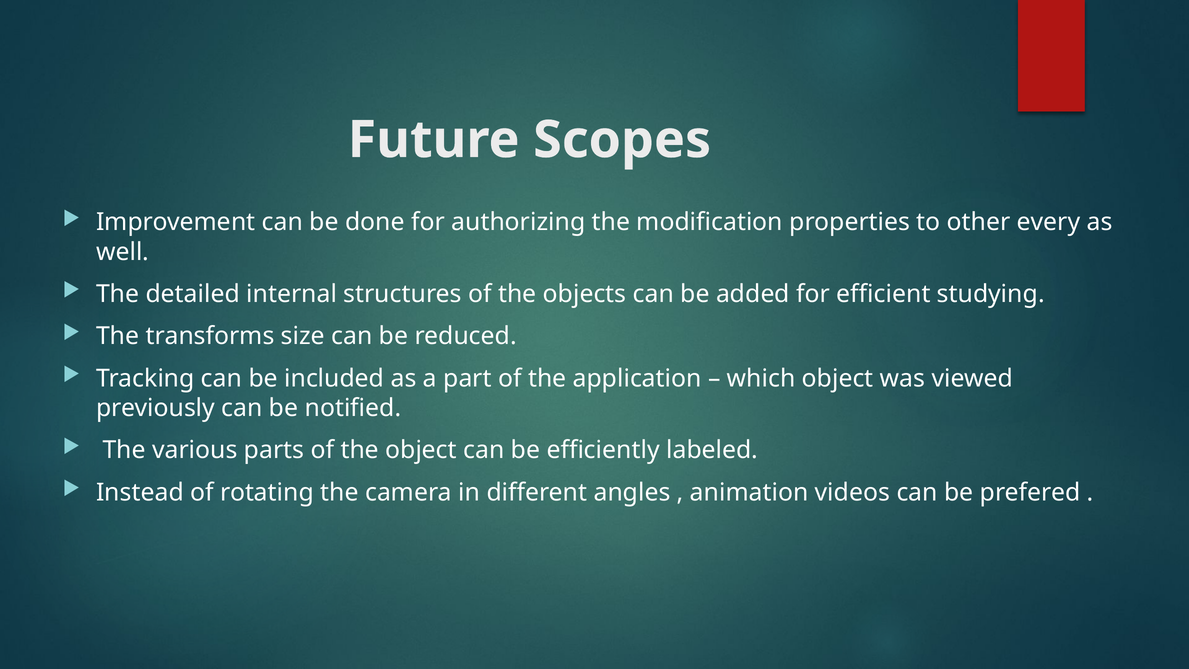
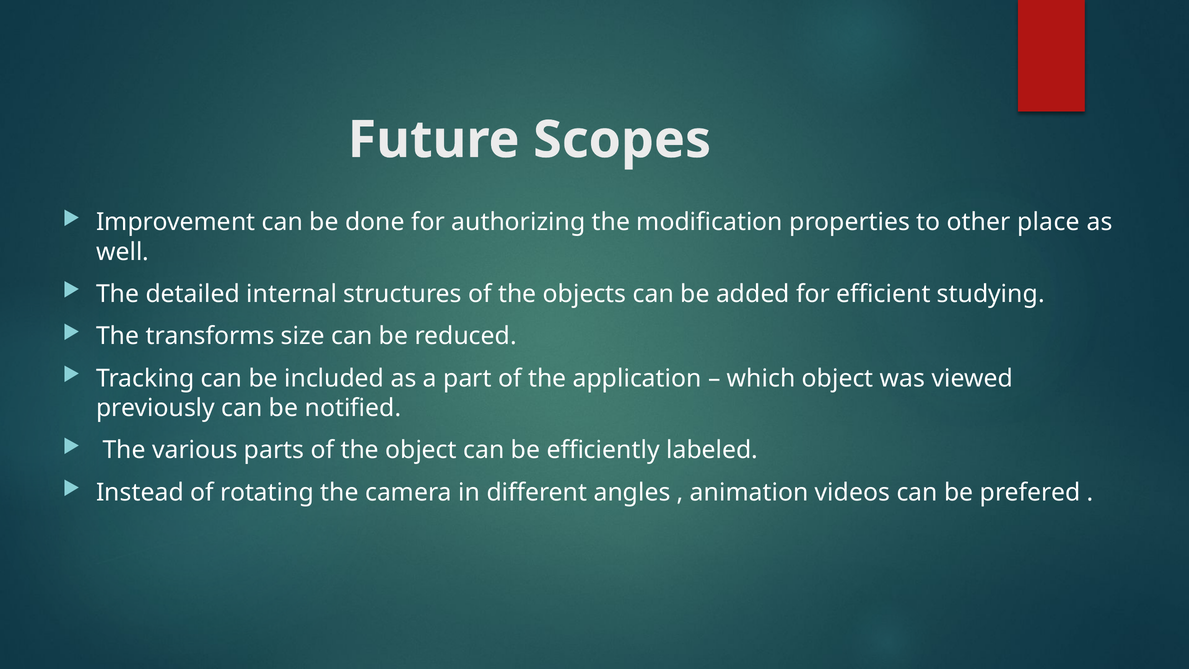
every: every -> place
